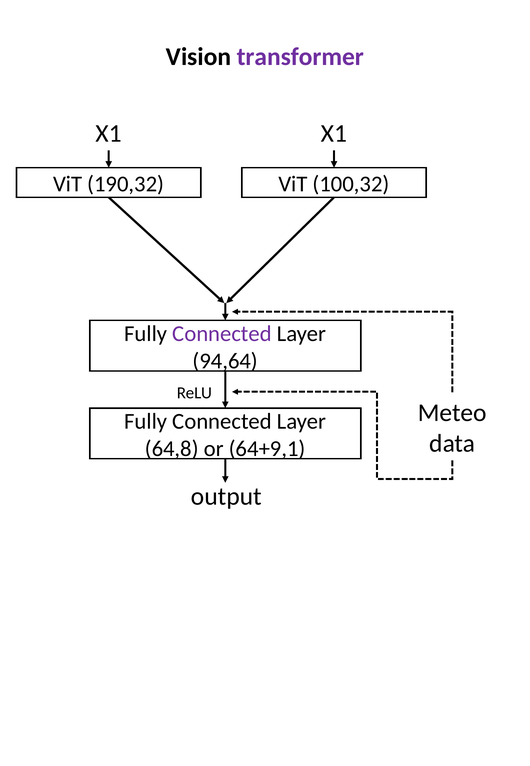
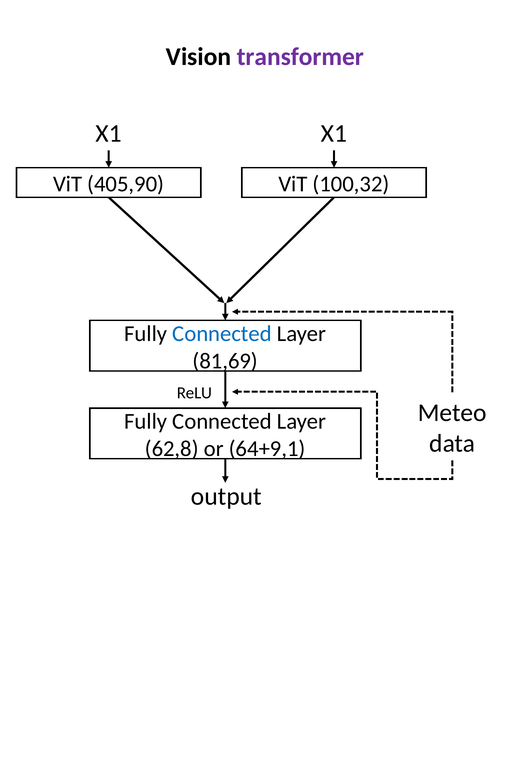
190,32: 190,32 -> 405,90
Connected at (222, 333) colour: purple -> blue
94,64: 94,64 -> 81,69
64,8: 64,8 -> 62,8
